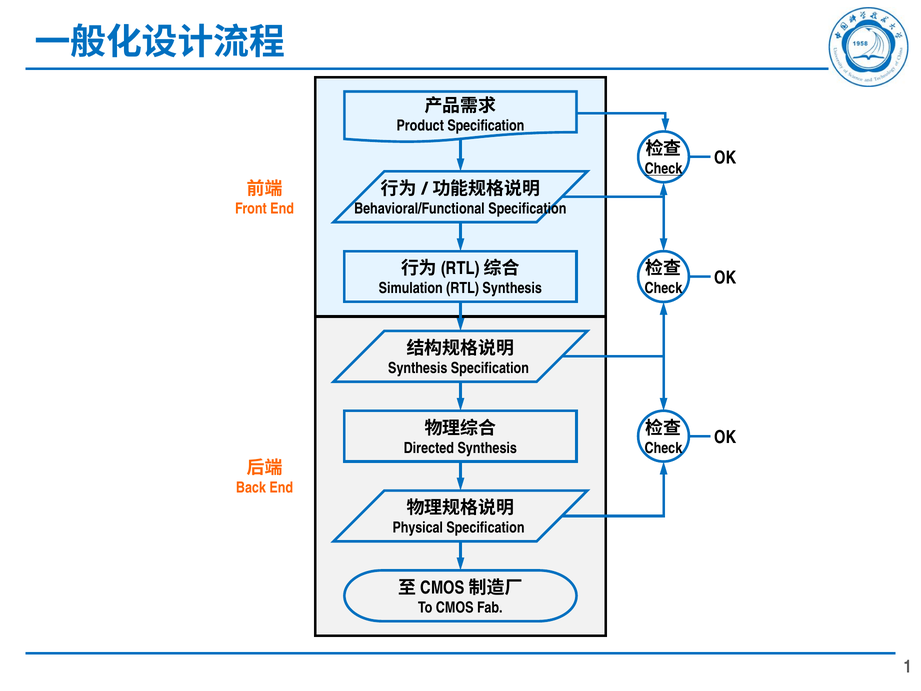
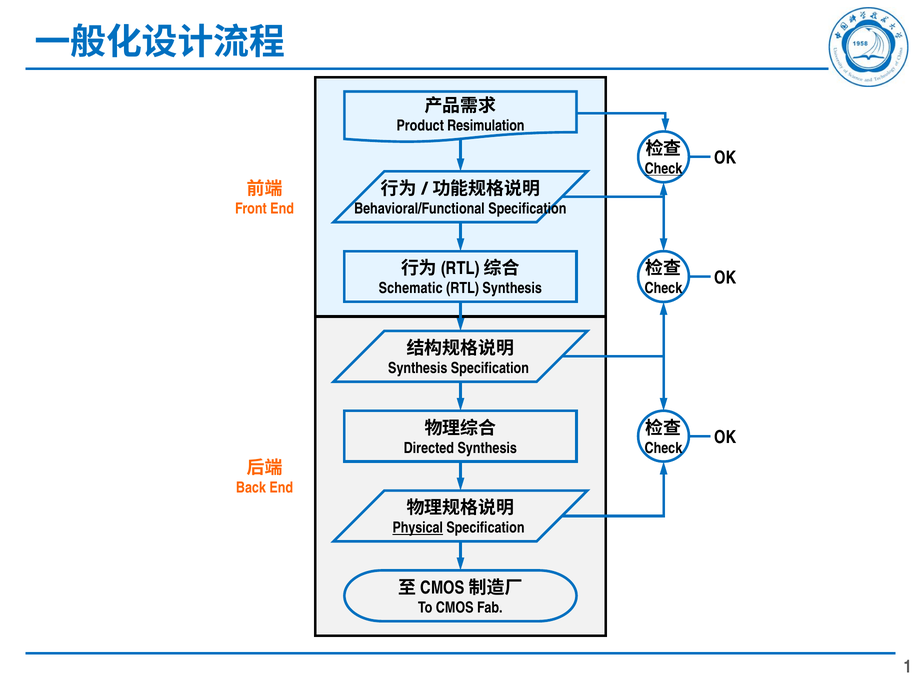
Product Specification: Specification -> Resimulation
Simulation: Simulation -> Schematic
Physical underline: none -> present
